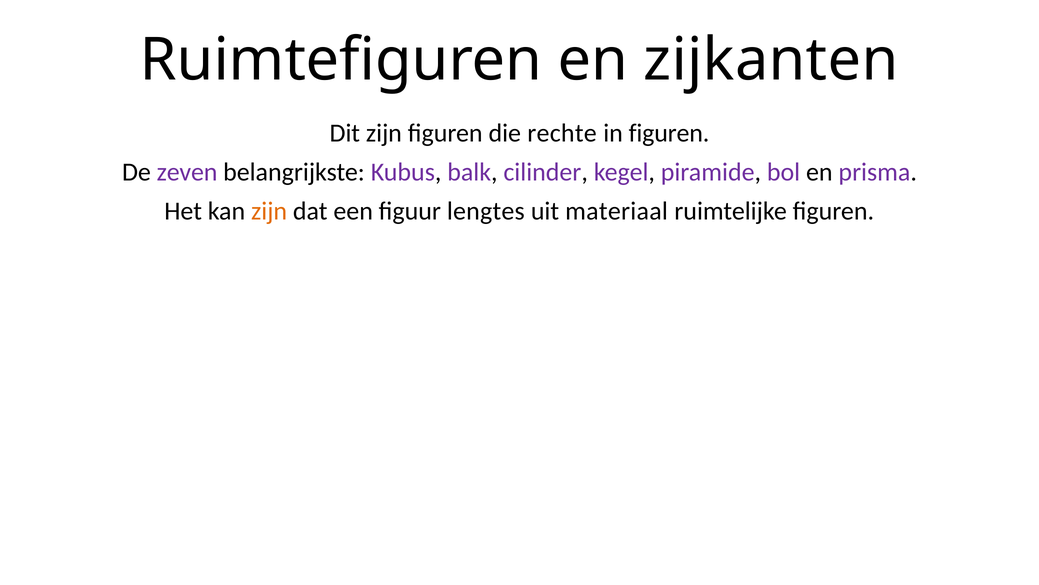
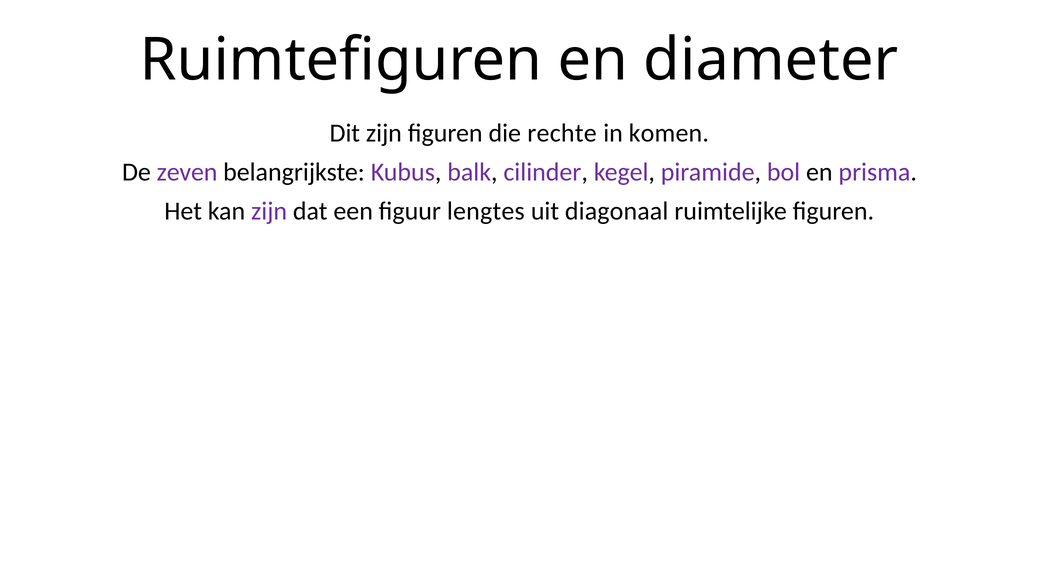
zijkanten: zijkanten -> diameter
in figuren: figuren -> komen
zijn at (269, 211) colour: orange -> purple
materiaal: materiaal -> diagonaal
